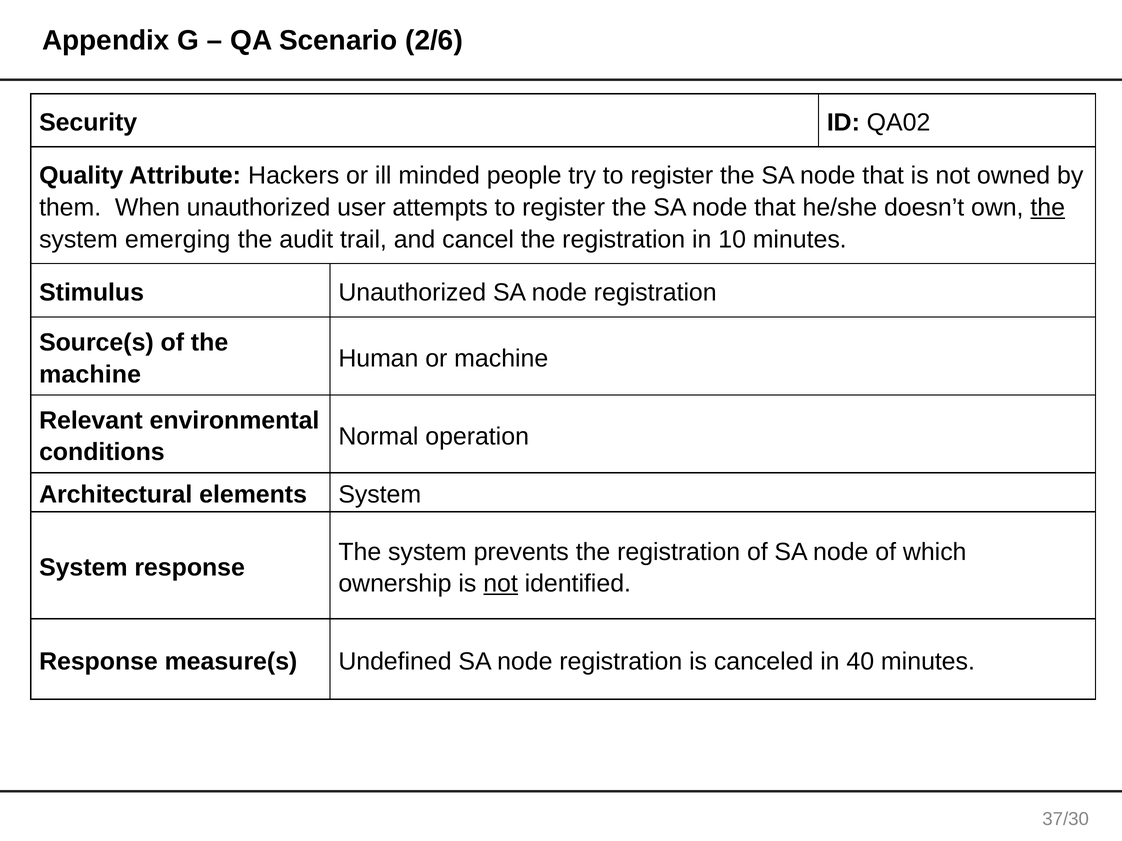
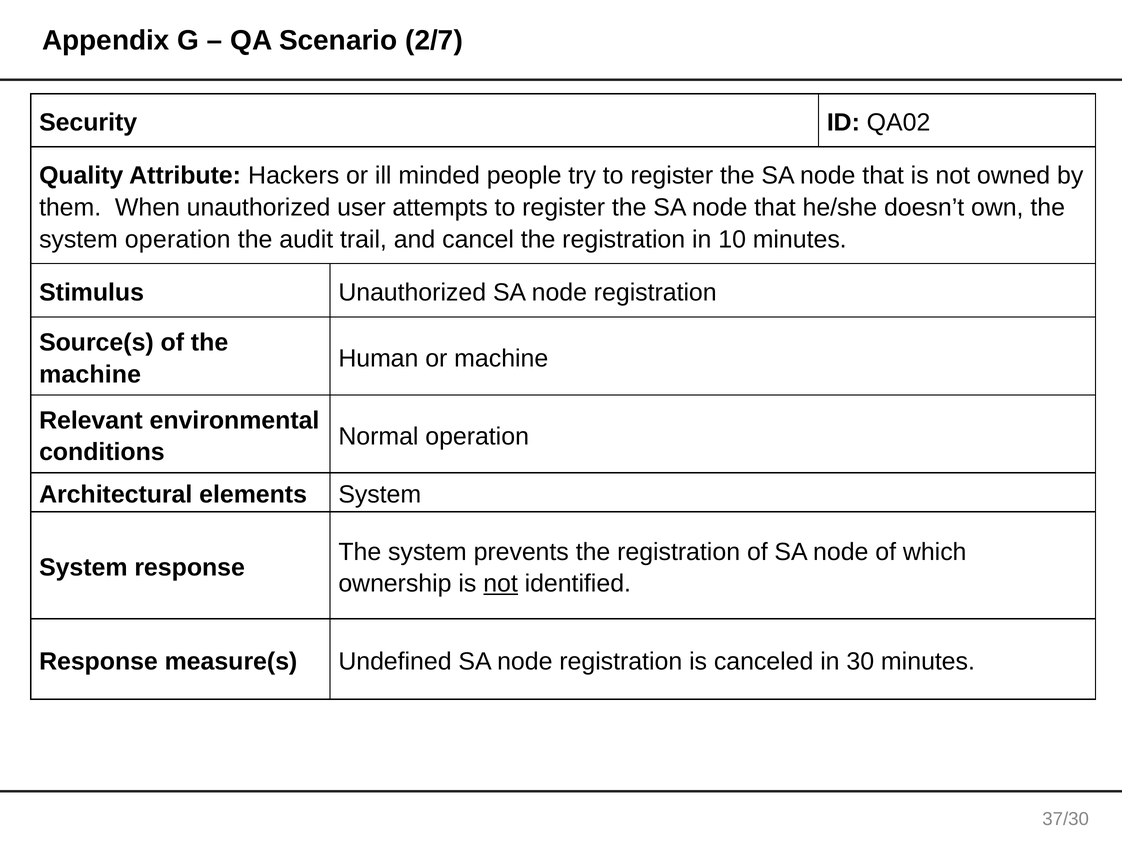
2/6: 2/6 -> 2/7
the at (1048, 208) underline: present -> none
system emerging: emerging -> operation
40: 40 -> 30
